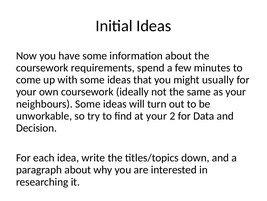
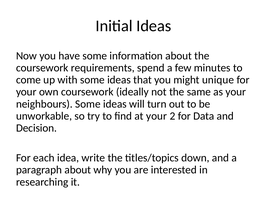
usually: usually -> unique
